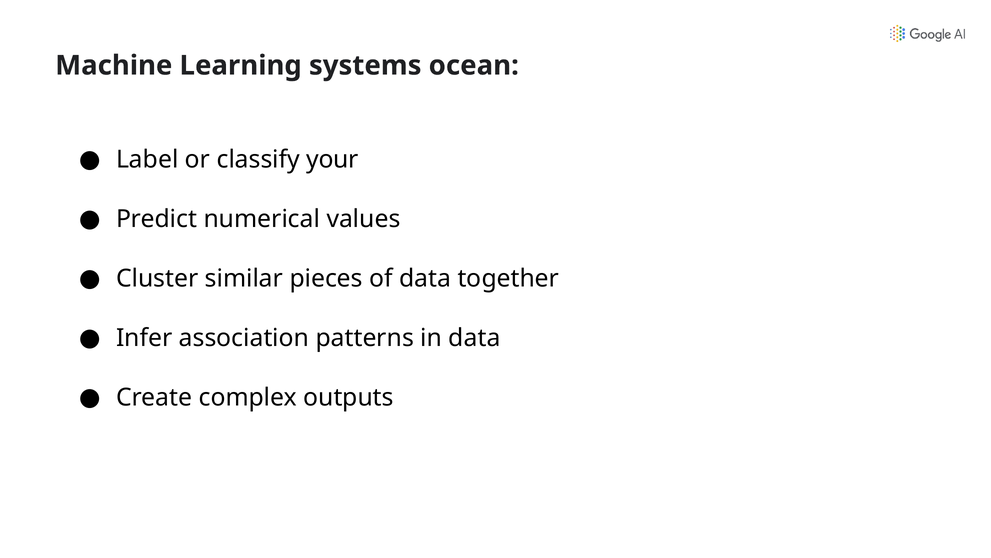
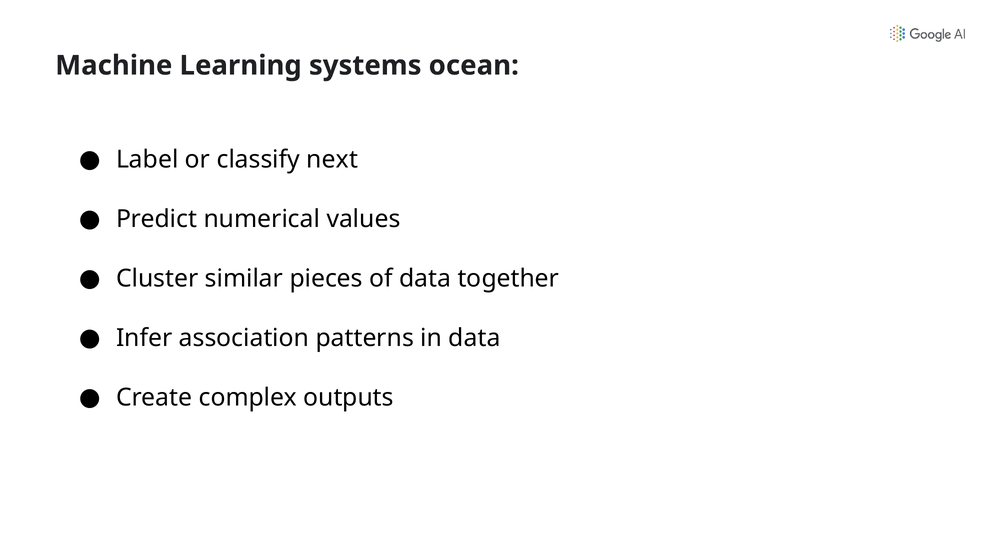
your: your -> next
